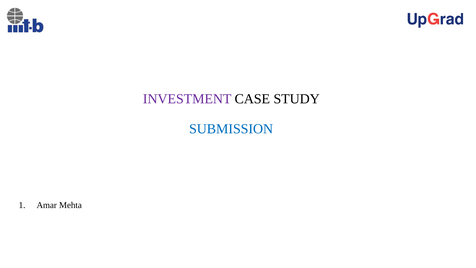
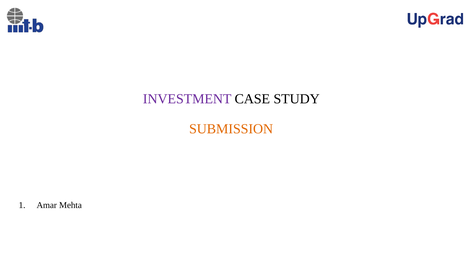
SUBMISSION colour: blue -> orange
